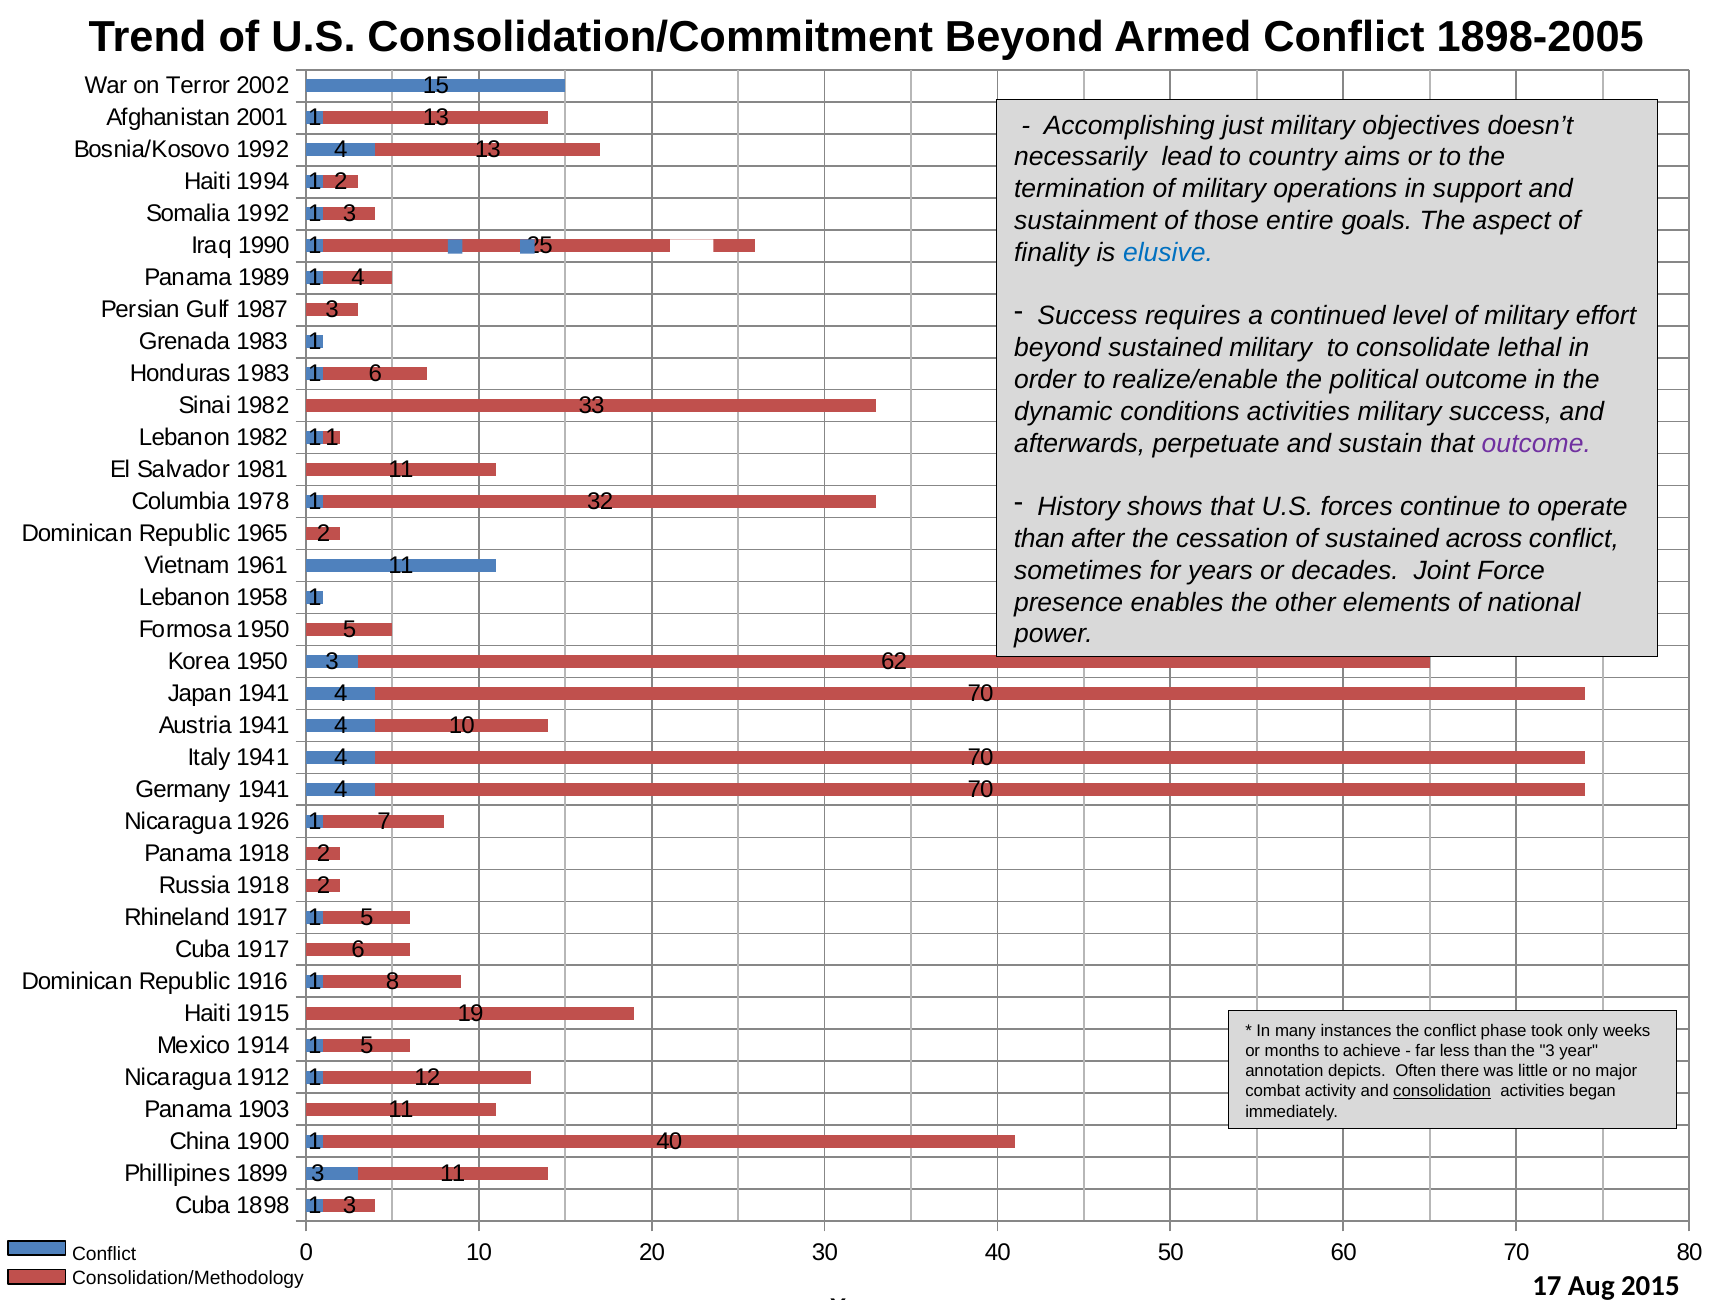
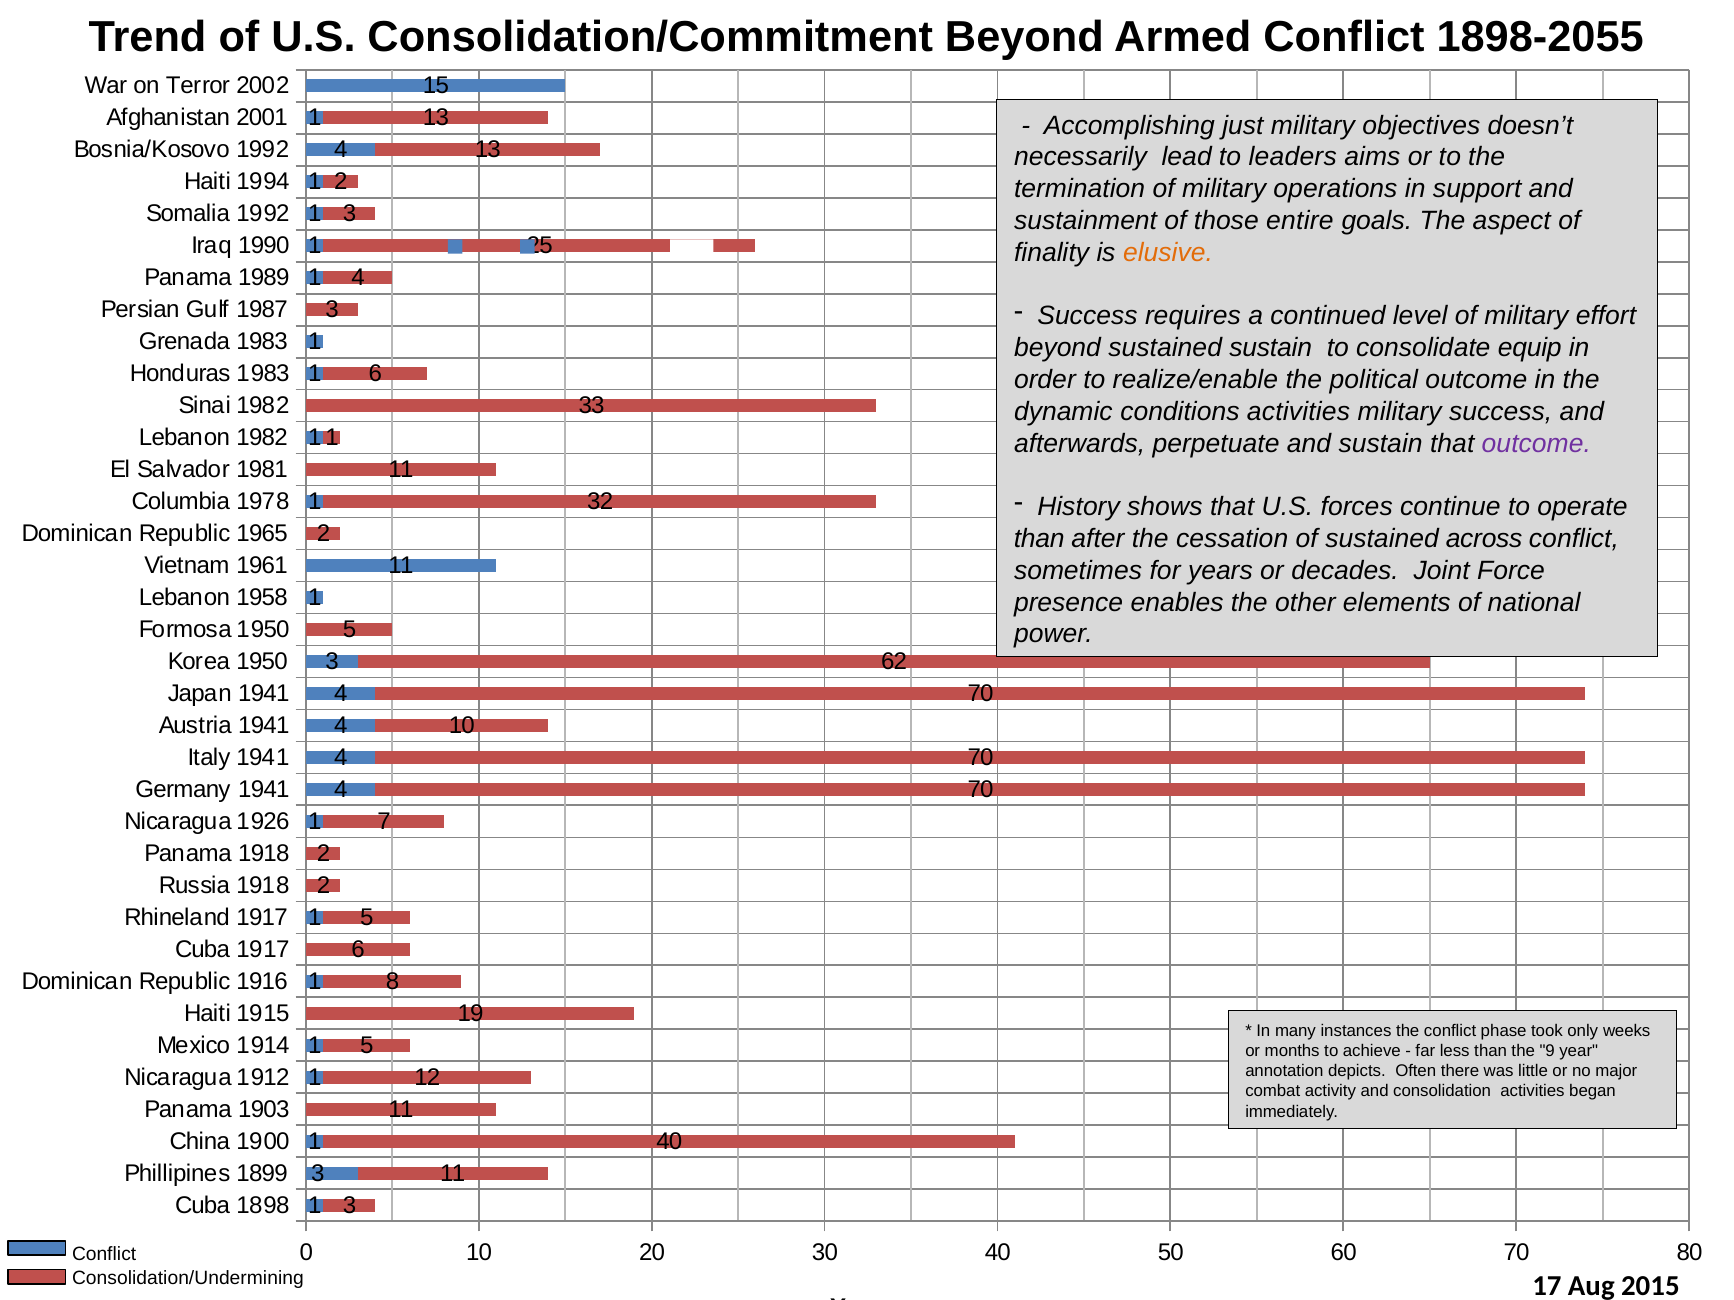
1898-2005: 1898-2005 -> 1898-2055
country: country -> leaders
elusive colour: blue -> orange
sustained military: military -> sustain
lethal: lethal -> equip
the 3: 3 -> 9
consolidation underline: present -> none
Consolidation/Methodology: Consolidation/Methodology -> Consolidation/Undermining
